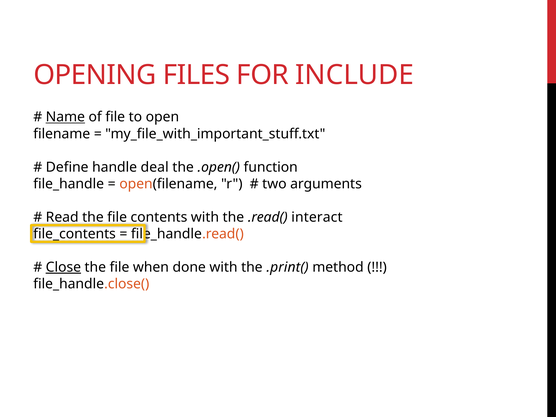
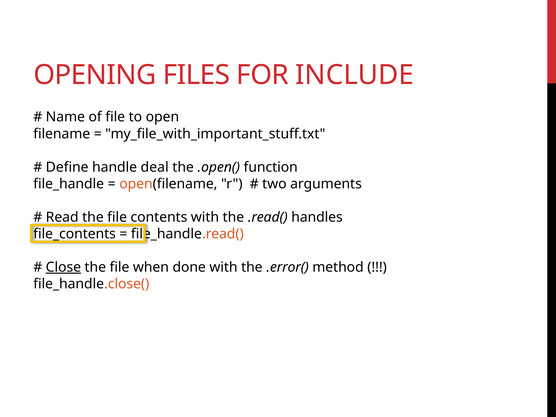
Name underline: present -> none
interact: interact -> handles
.print(: .print( -> .error(
